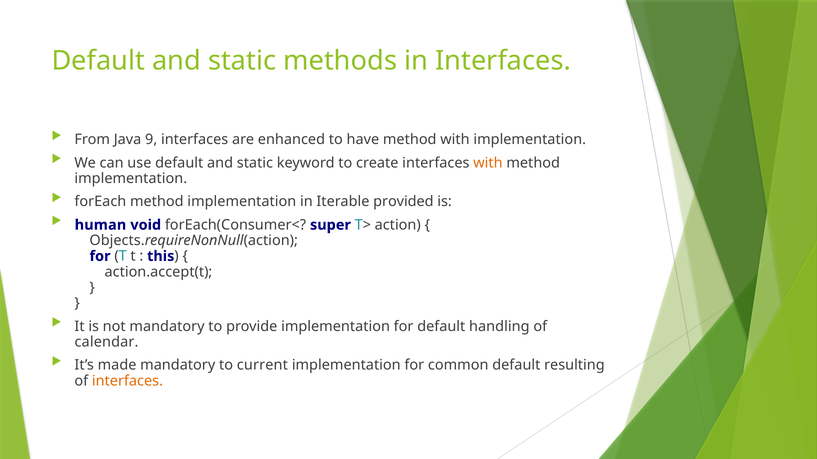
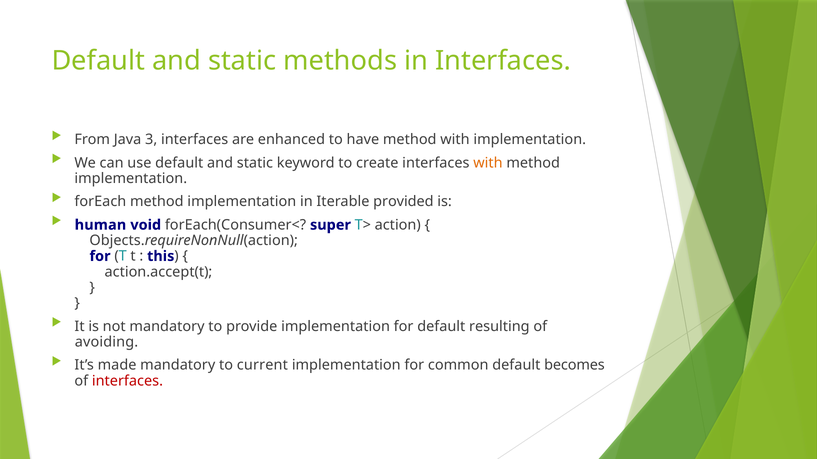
9: 9 -> 3
handling: handling -> resulting
calendar: calendar -> avoiding
resulting: resulting -> becomes
interfaces at (127, 381) colour: orange -> red
